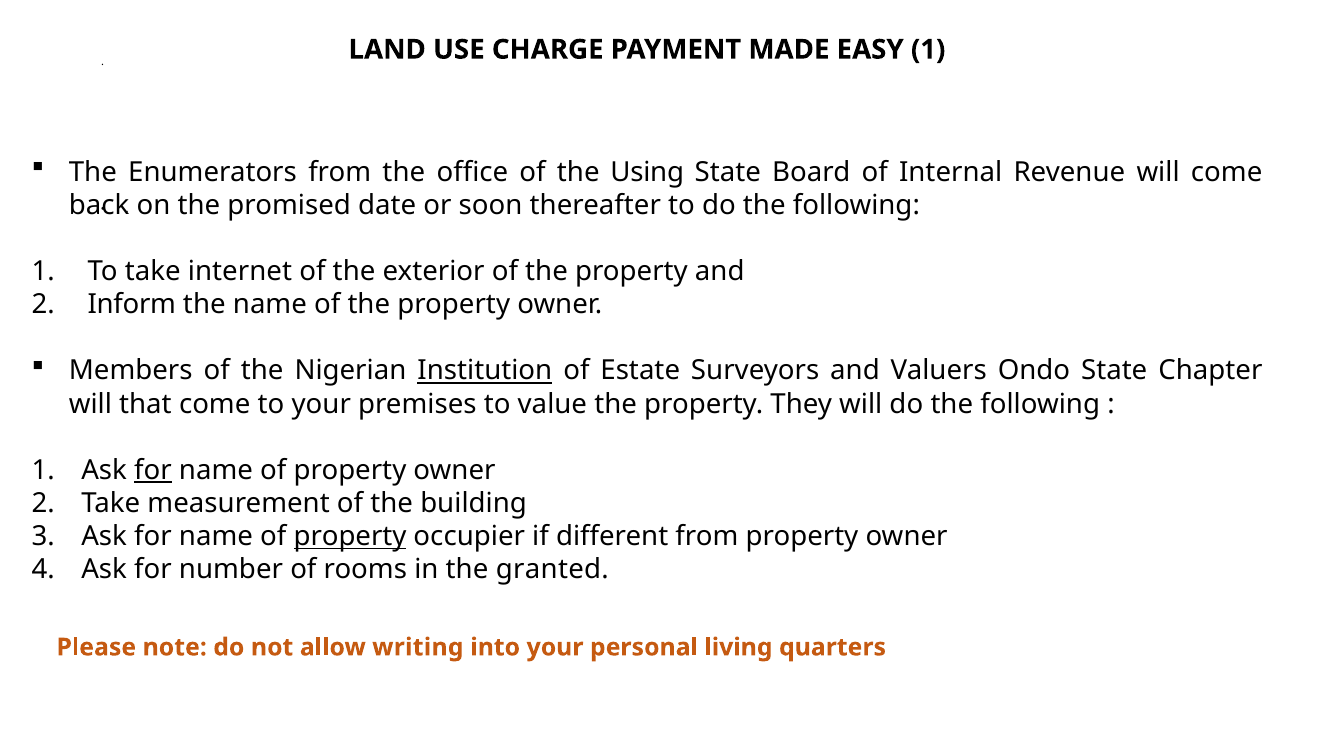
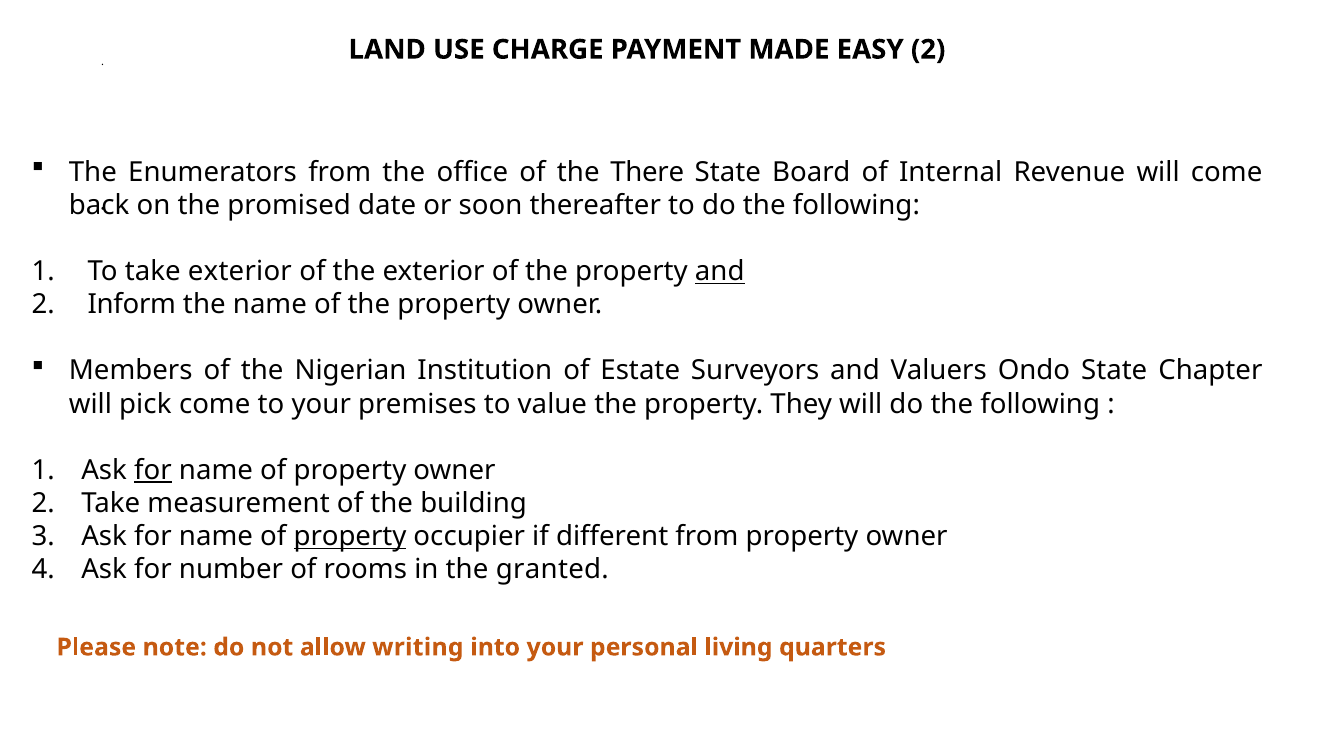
EASY 1: 1 -> 2
Using: Using -> There
take internet: internet -> exterior
and at (720, 272) underline: none -> present
Institution underline: present -> none
that: that -> pick
